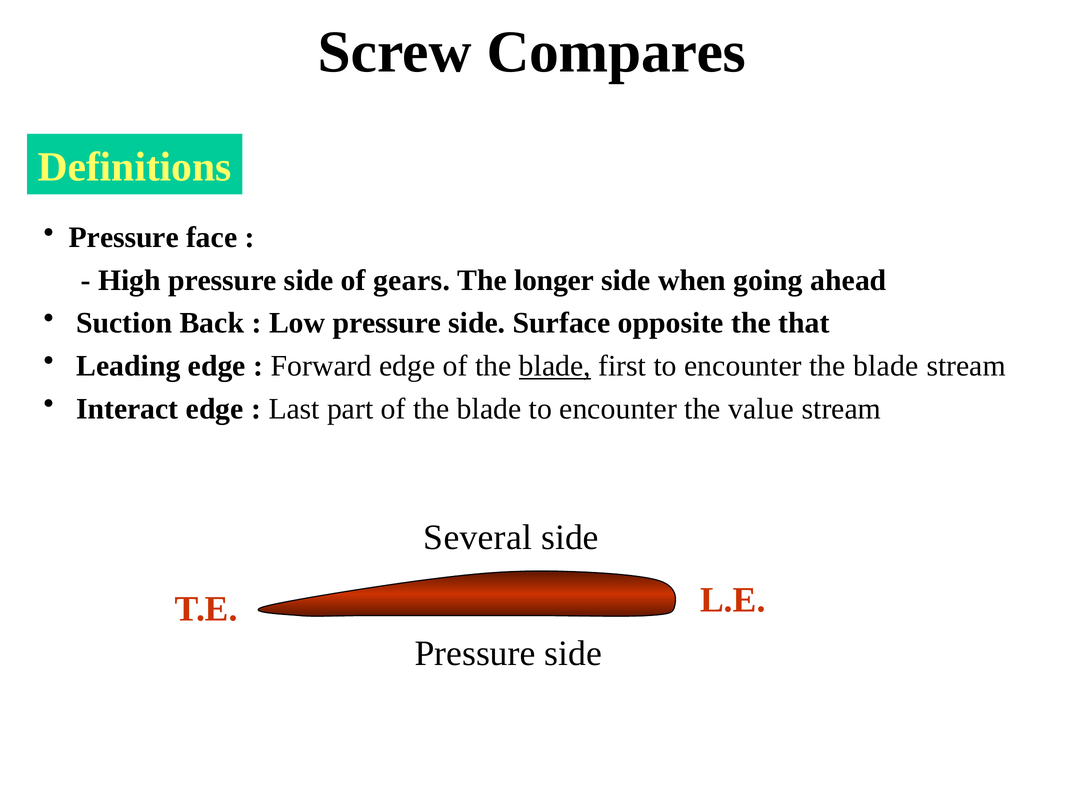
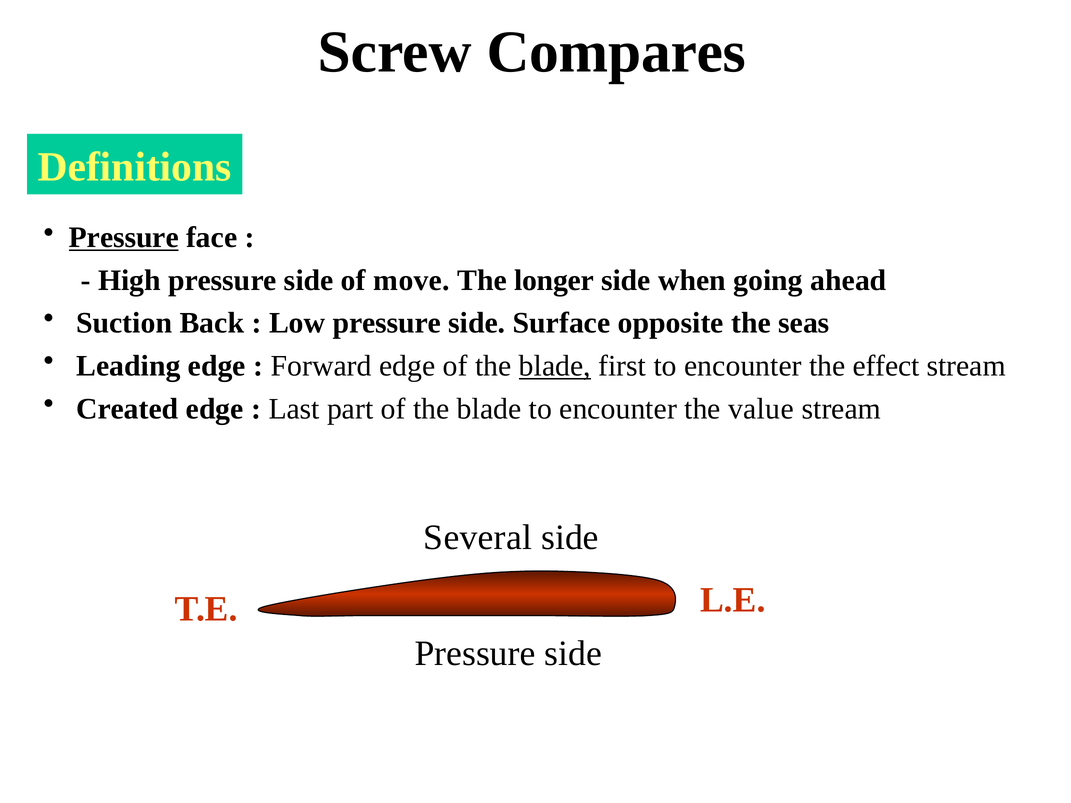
Pressure at (124, 238) underline: none -> present
gears: gears -> move
that: that -> seas
encounter the blade: blade -> effect
Interact: Interact -> Created
